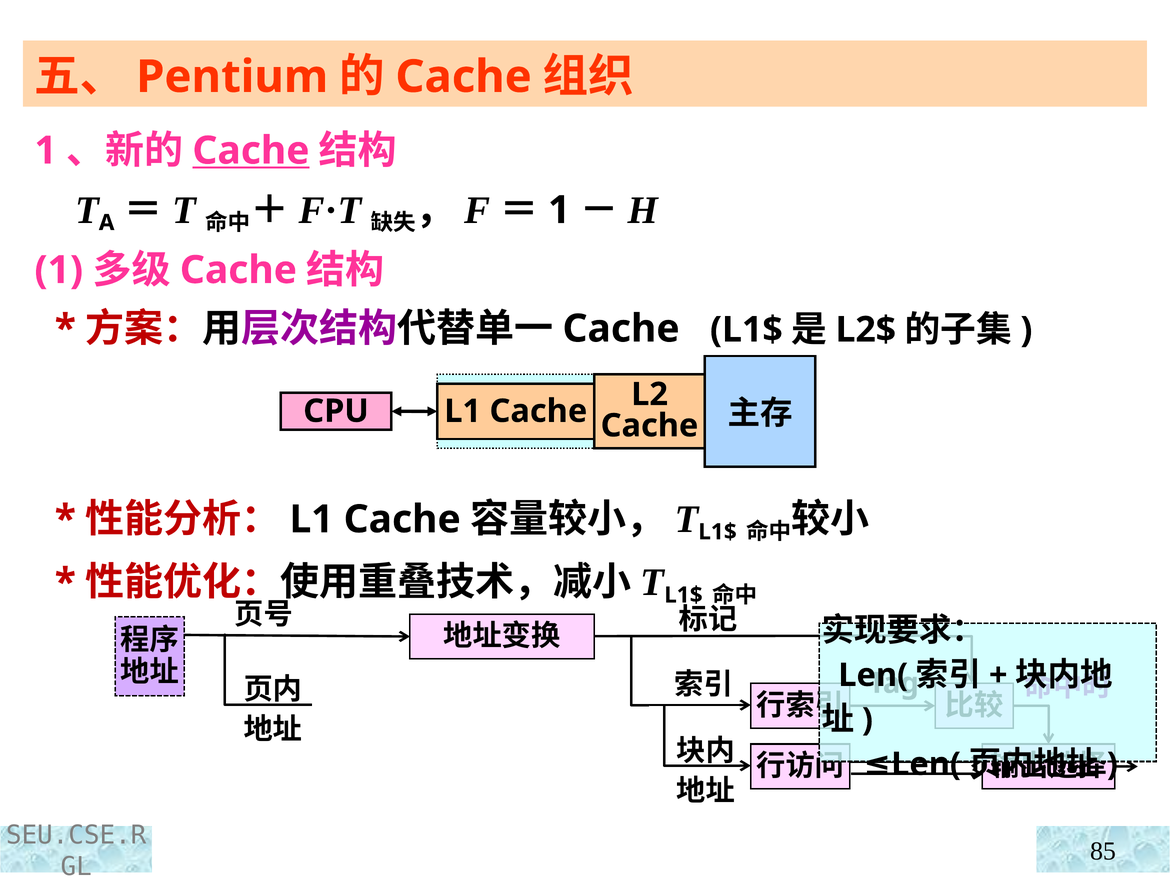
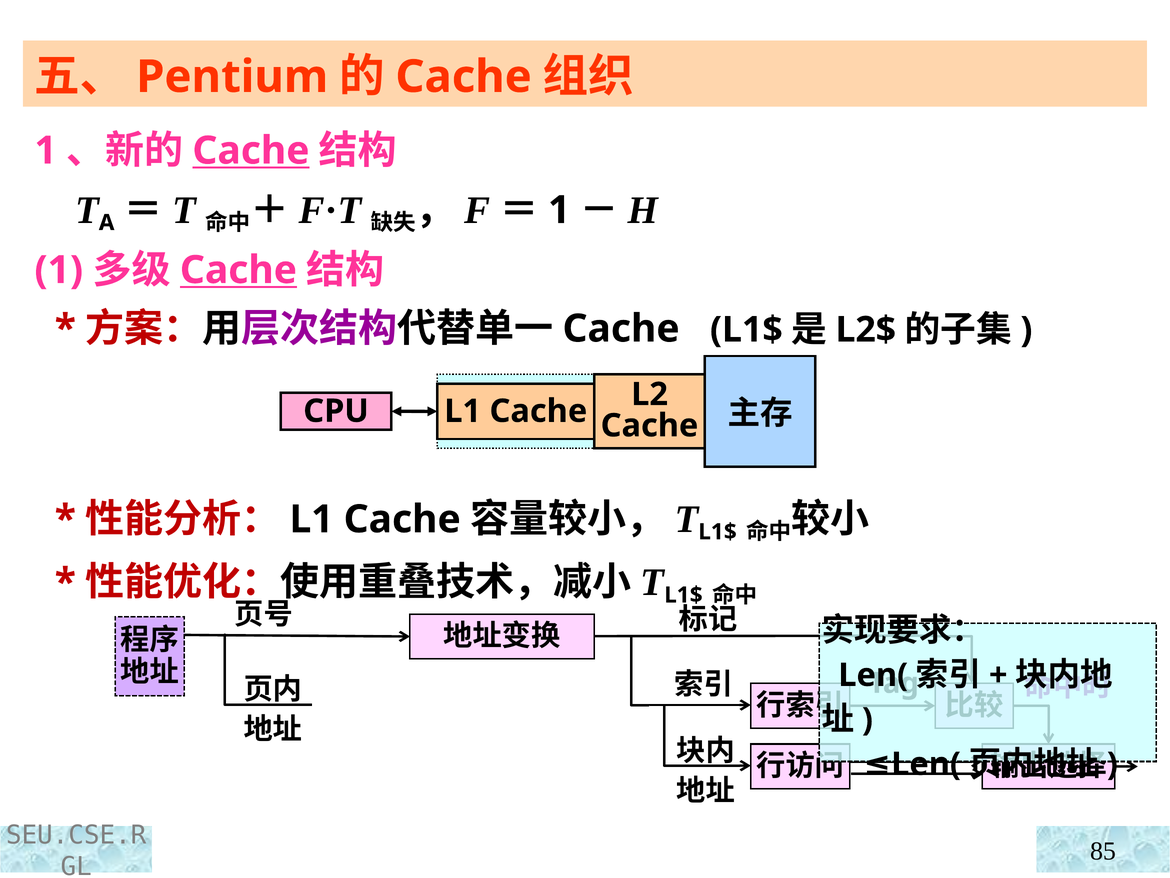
Cache at (238, 270) underline: none -> present
